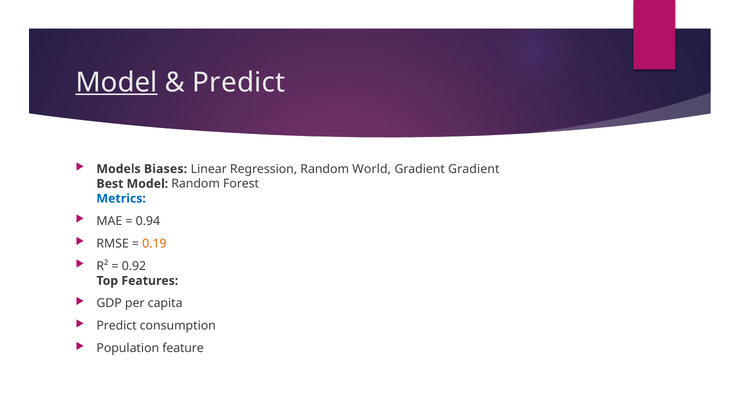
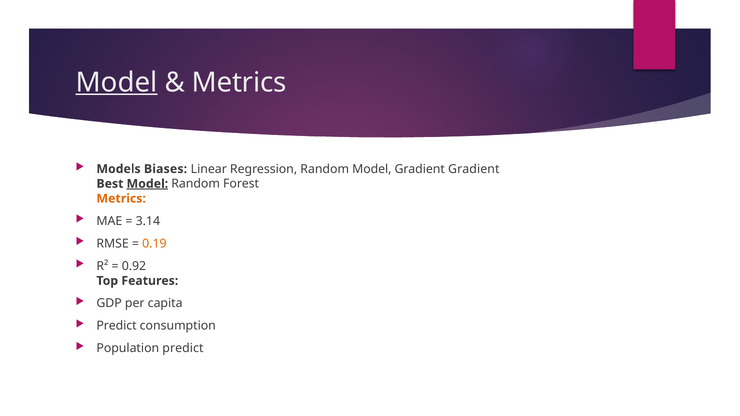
Predict at (239, 82): Predict -> Metrics
Random World: World -> Model
Model at (147, 184) underline: none -> present
Metrics at (121, 199) colour: blue -> orange
0.94: 0.94 -> 3.14
Population feature: feature -> predict
